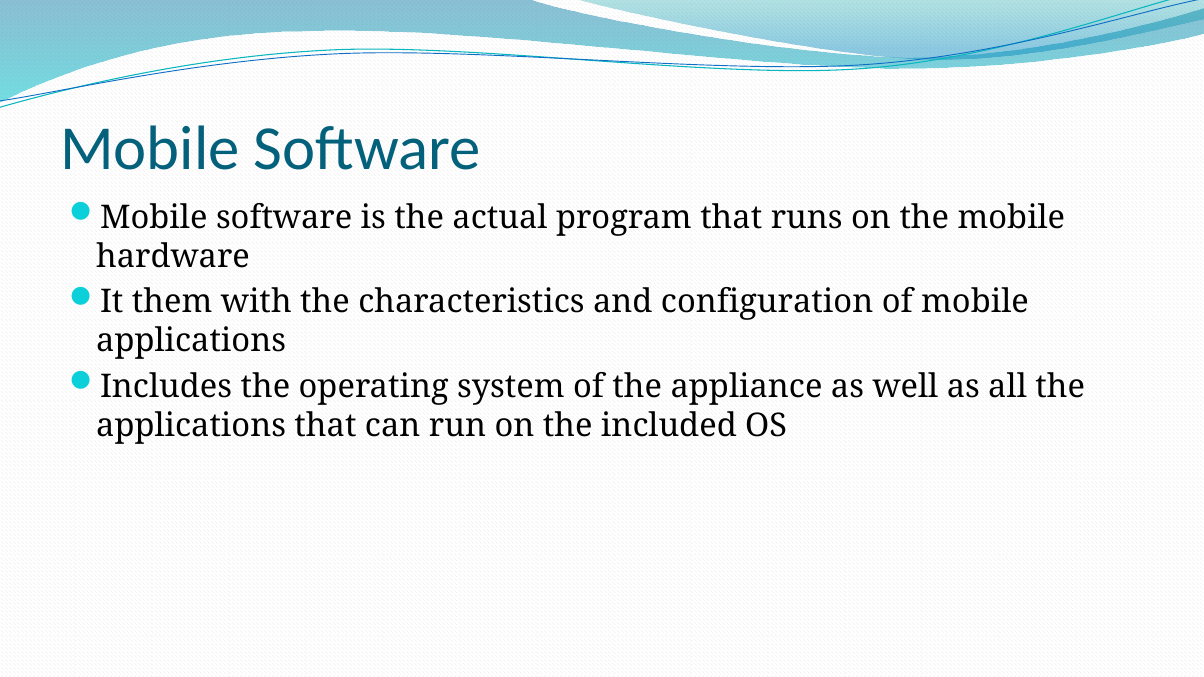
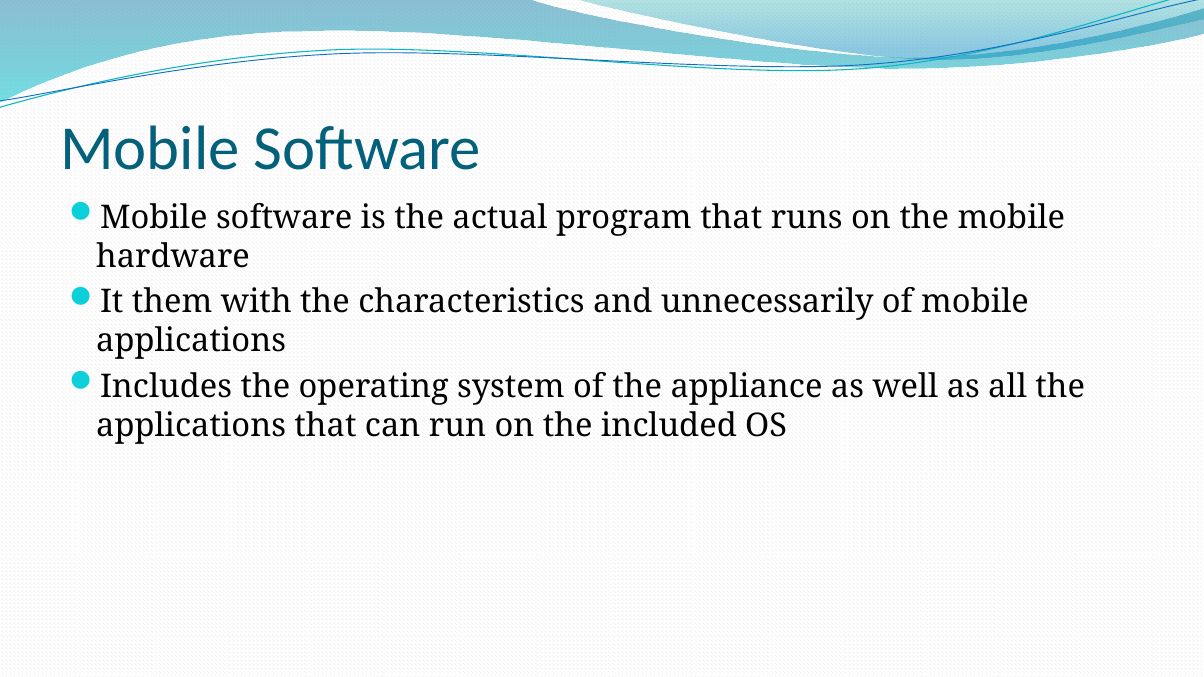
configuration: configuration -> unnecessarily
